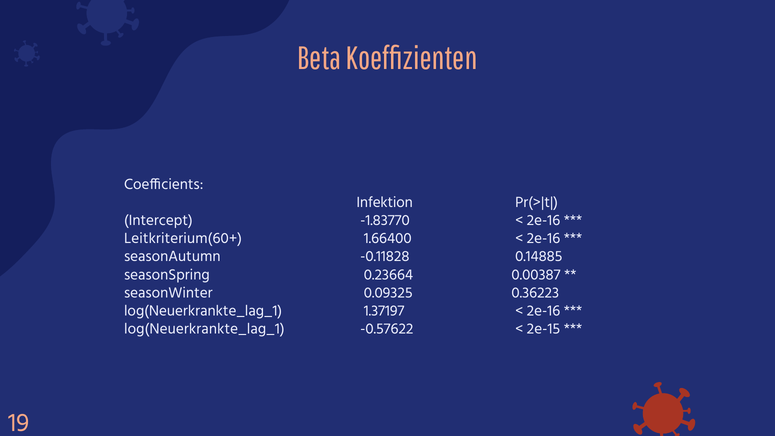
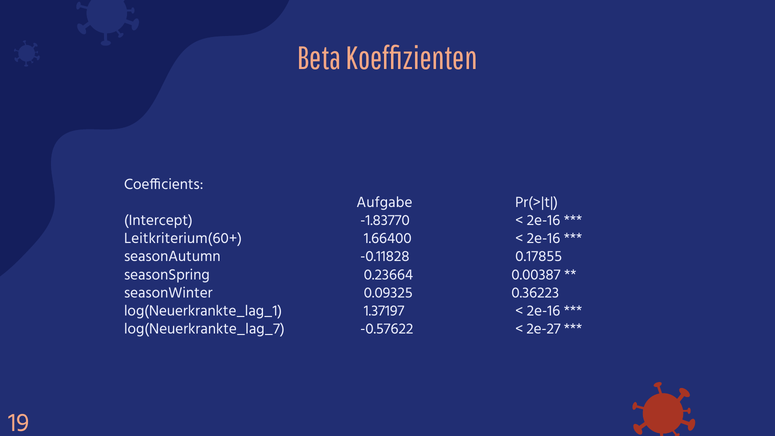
Infektion: Infektion -> Aufgabe
0.14885: 0.14885 -> 0.17855
log(Neuerkrankte_lag_1 at (204, 329): log(Neuerkrankte_lag_1 -> log(Neuerkrankte_lag_7
2e-15: 2e-15 -> 2e-27
